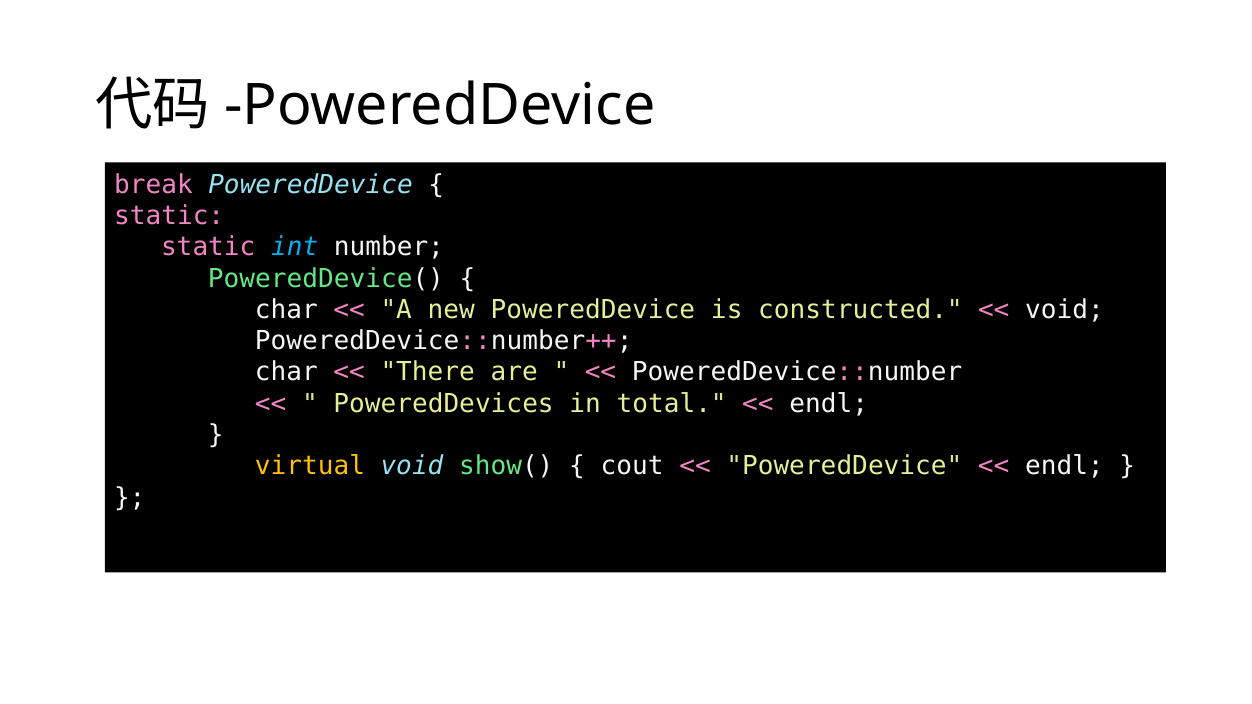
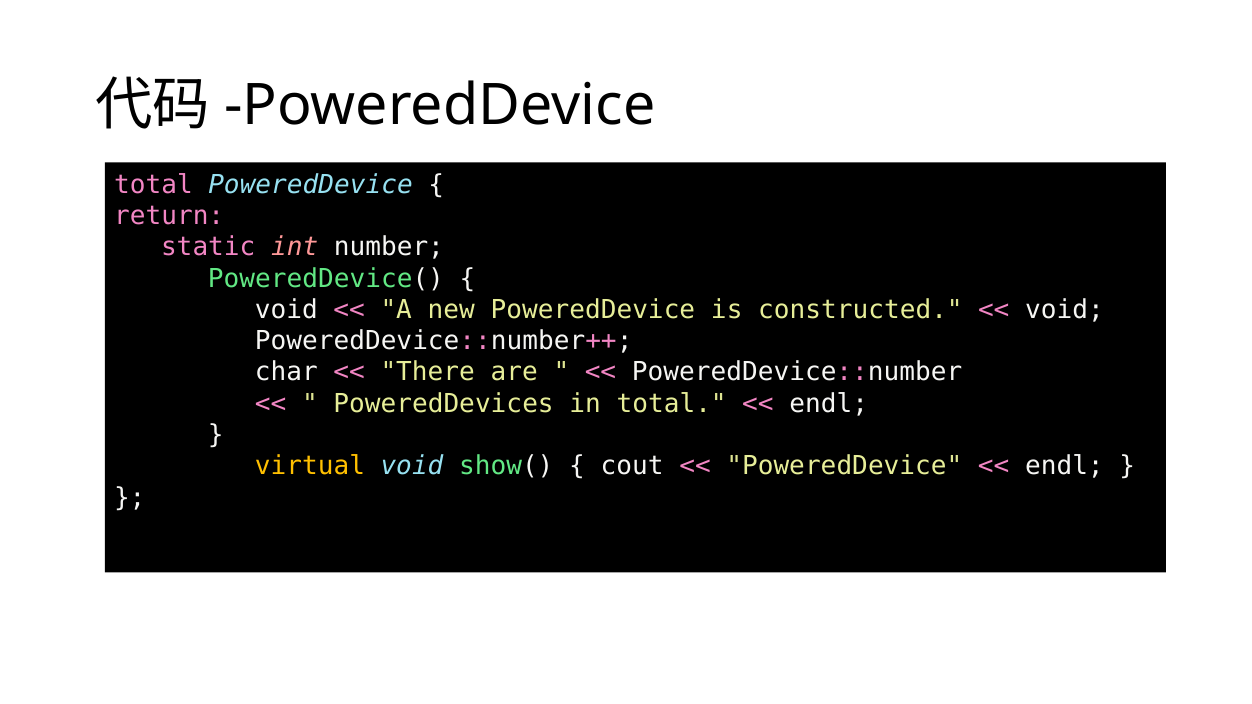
break at (153, 185): break -> total
static at (169, 216): static -> return
int colour: light blue -> pink
char at (286, 310): char -> void
